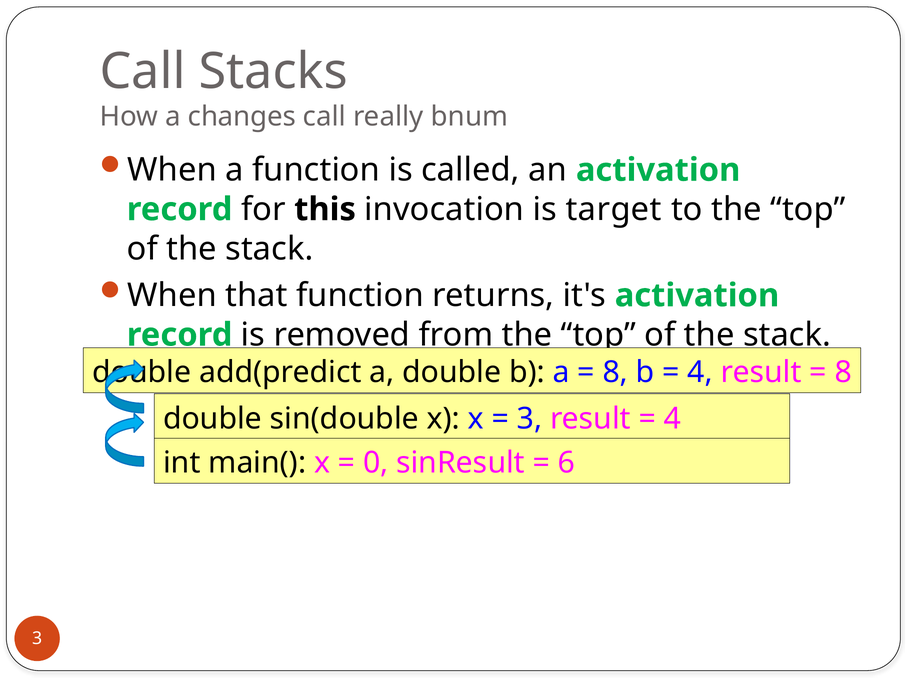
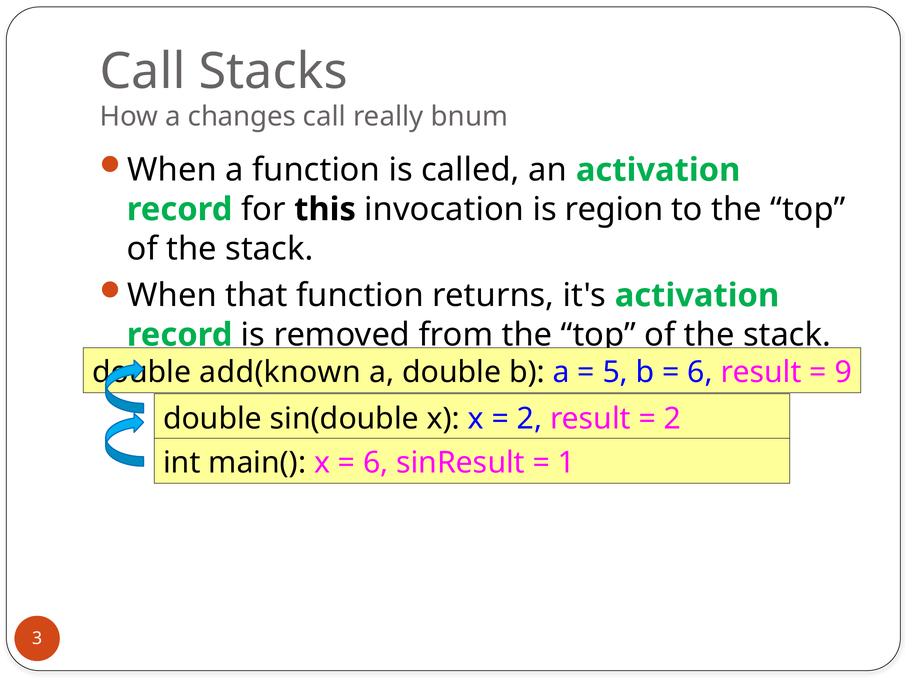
target: target -> region
add(predict: add(predict -> add(known
8 at (615, 372): 8 -> 5
4 at (700, 372): 4 -> 6
8 at (843, 372): 8 -> 9
3 at (529, 419): 3 -> 2
4 at (672, 419): 4 -> 2
0 at (376, 463): 0 -> 6
6: 6 -> 1
